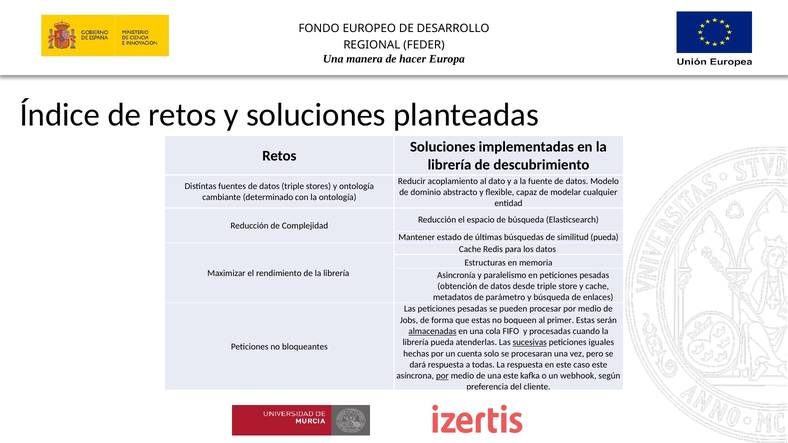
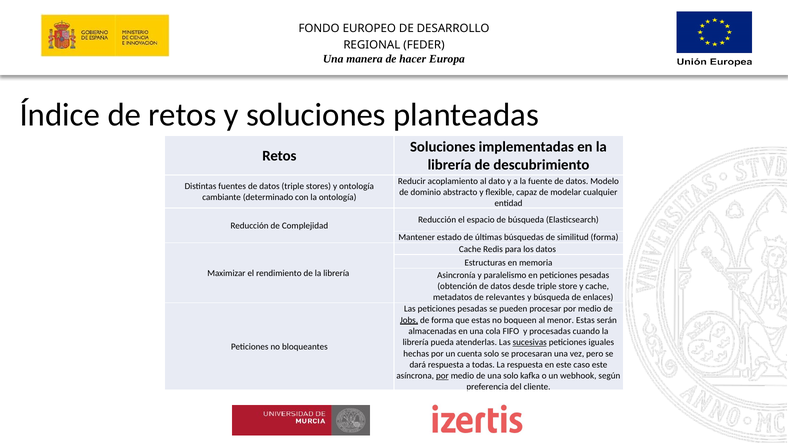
similitud pueda: pueda -> forma
parámetro: parámetro -> relevantes
Jobs underline: none -> present
primer: primer -> menor
almacenadas underline: present -> none
una este: este -> solo
